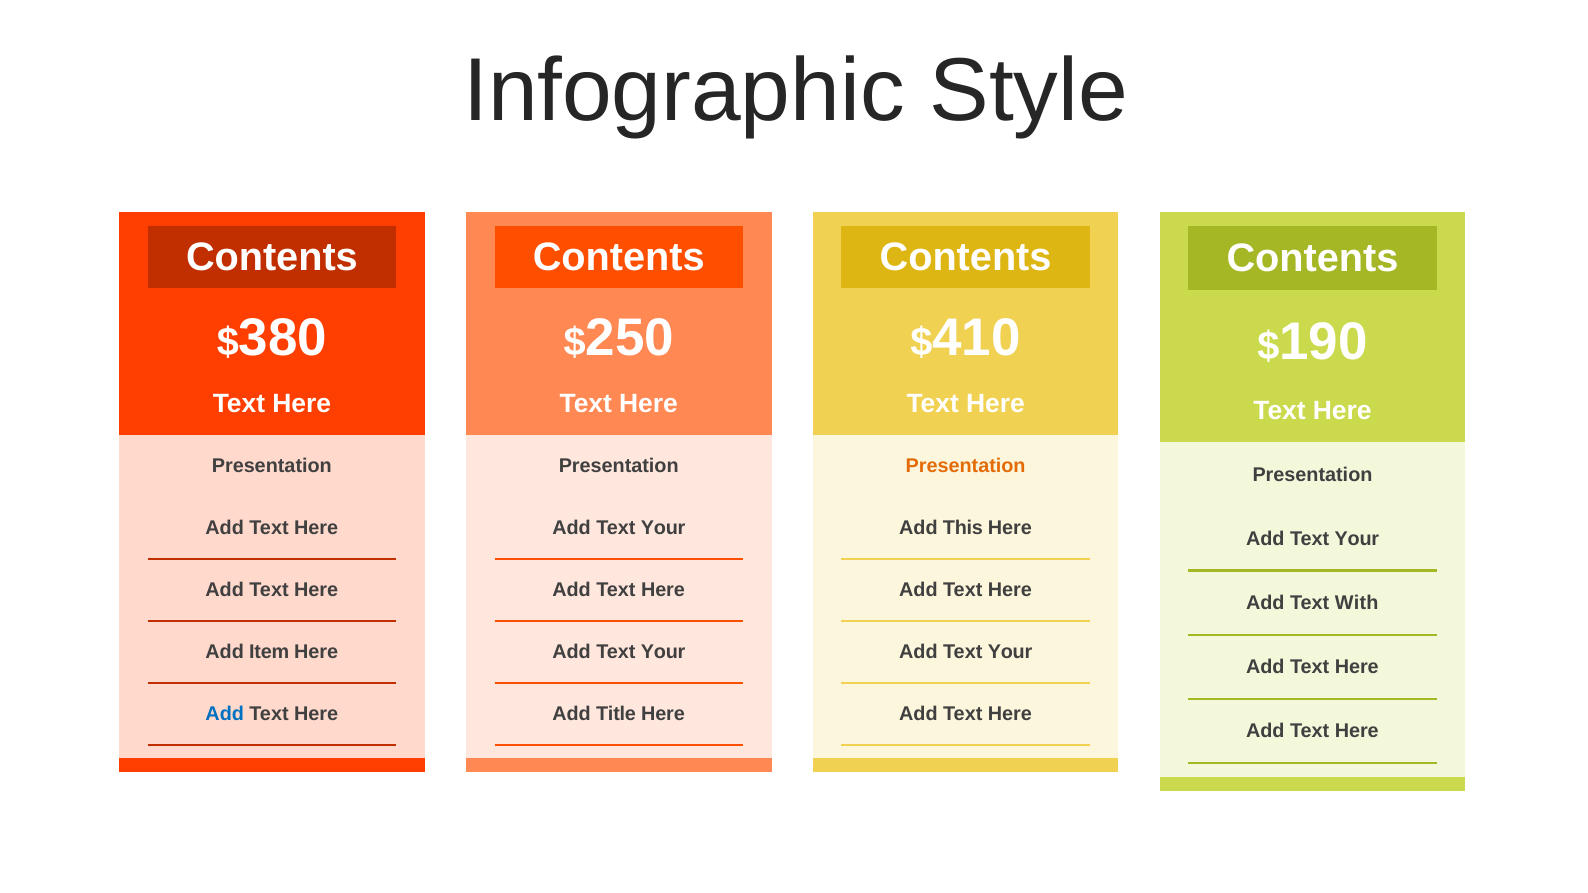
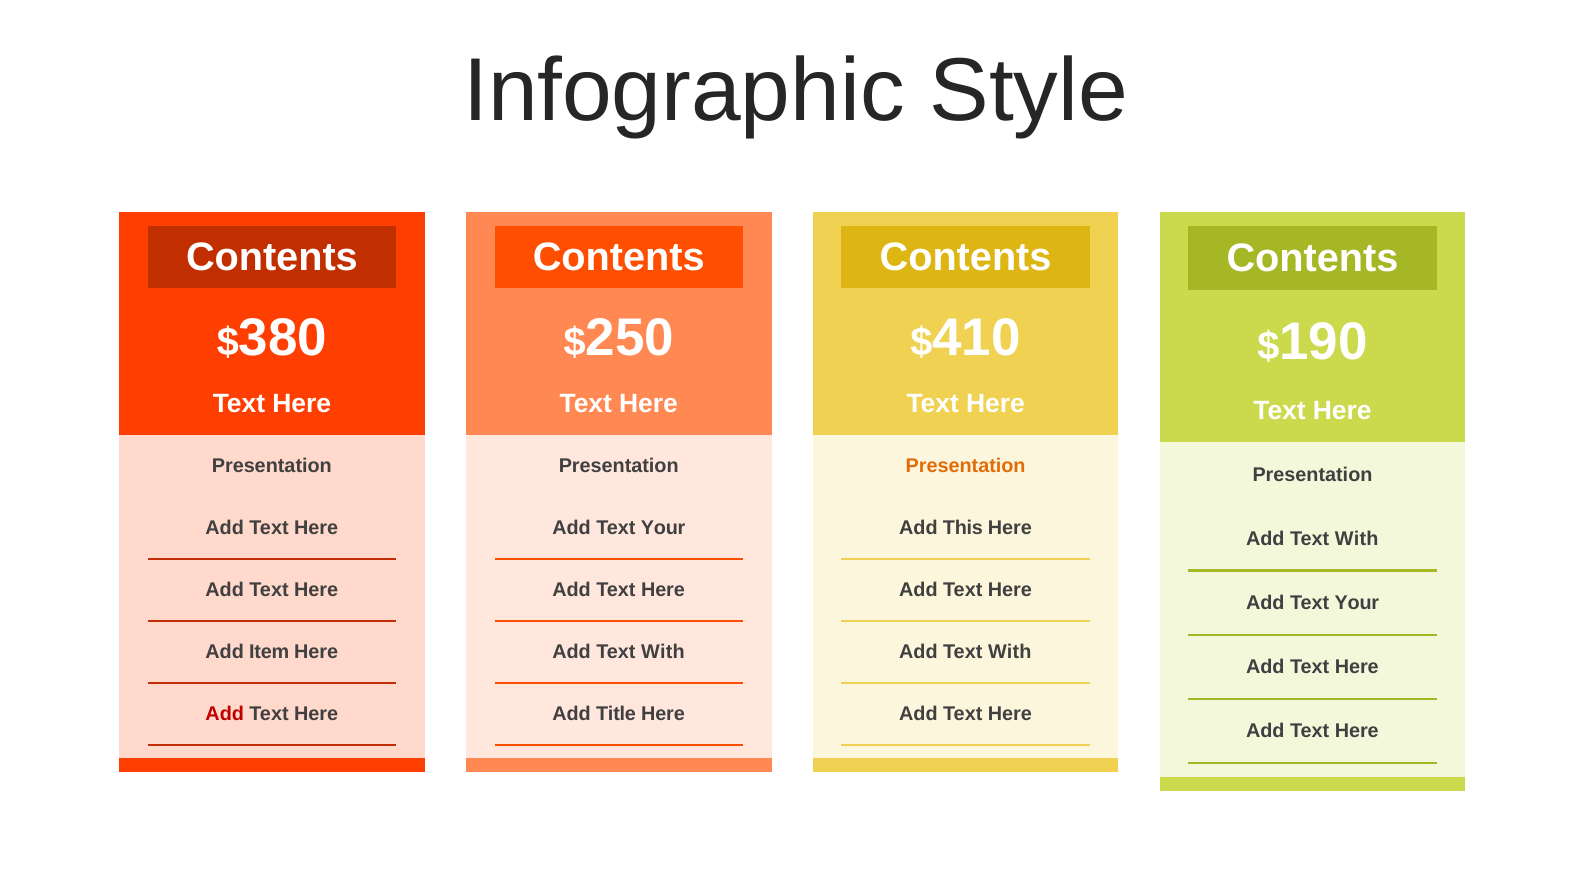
Your at (1357, 539): Your -> With
With at (1357, 603): With -> Your
Your at (663, 652): Your -> With
Your at (1010, 652): Your -> With
Add at (225, 714) colour: blue -> red
